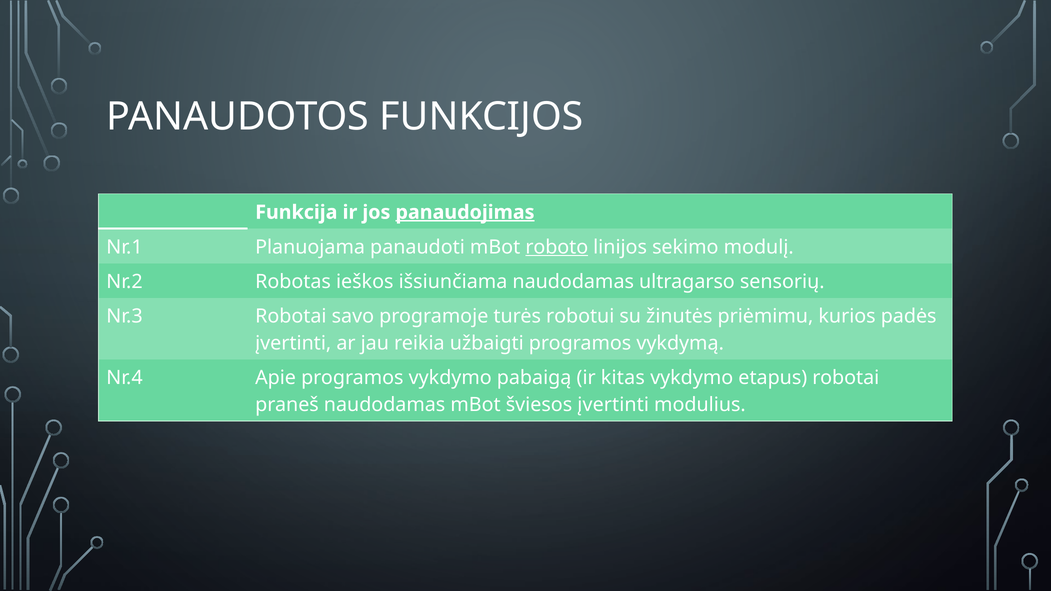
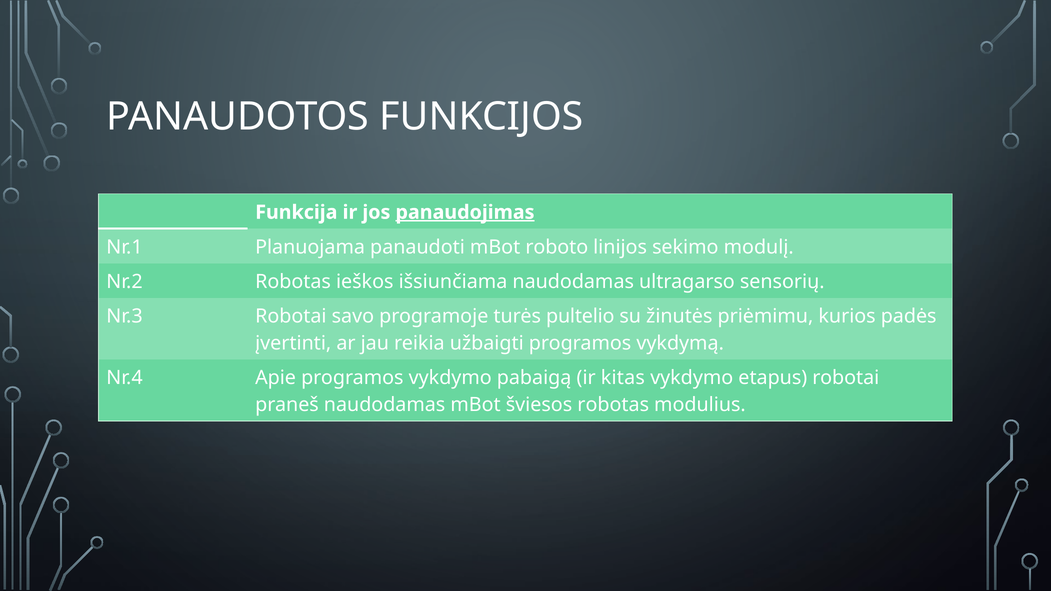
roboto underline: present -> none
robotui: robotui -> pultelio
šviesos įvertinti: įvertinti -> robotas
